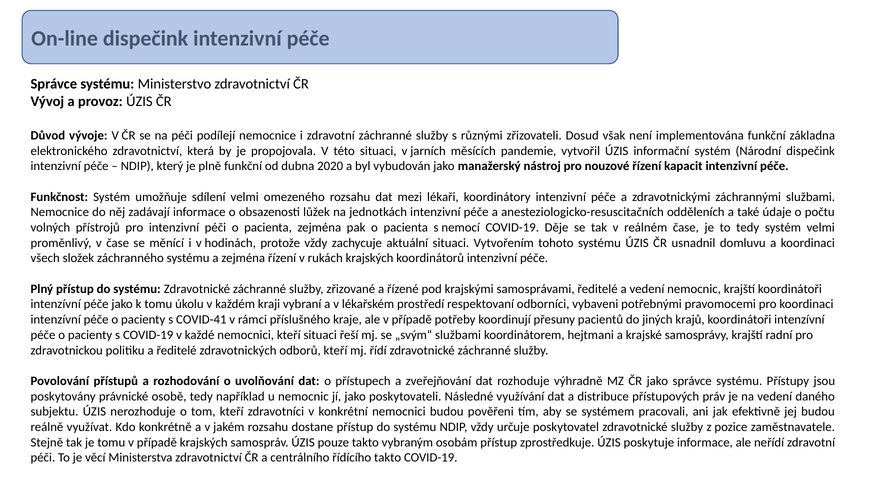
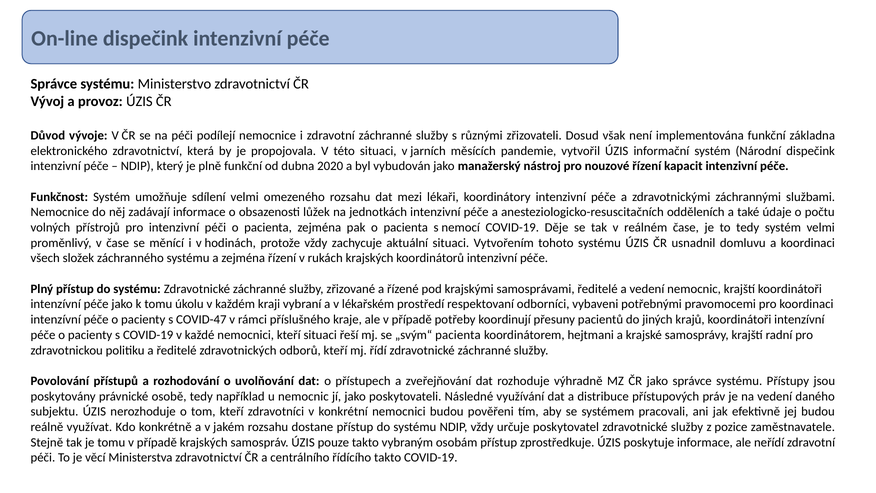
COVID-41: COVID-41 -> COVID-47
„svým“ službami: službami -> pacienta
